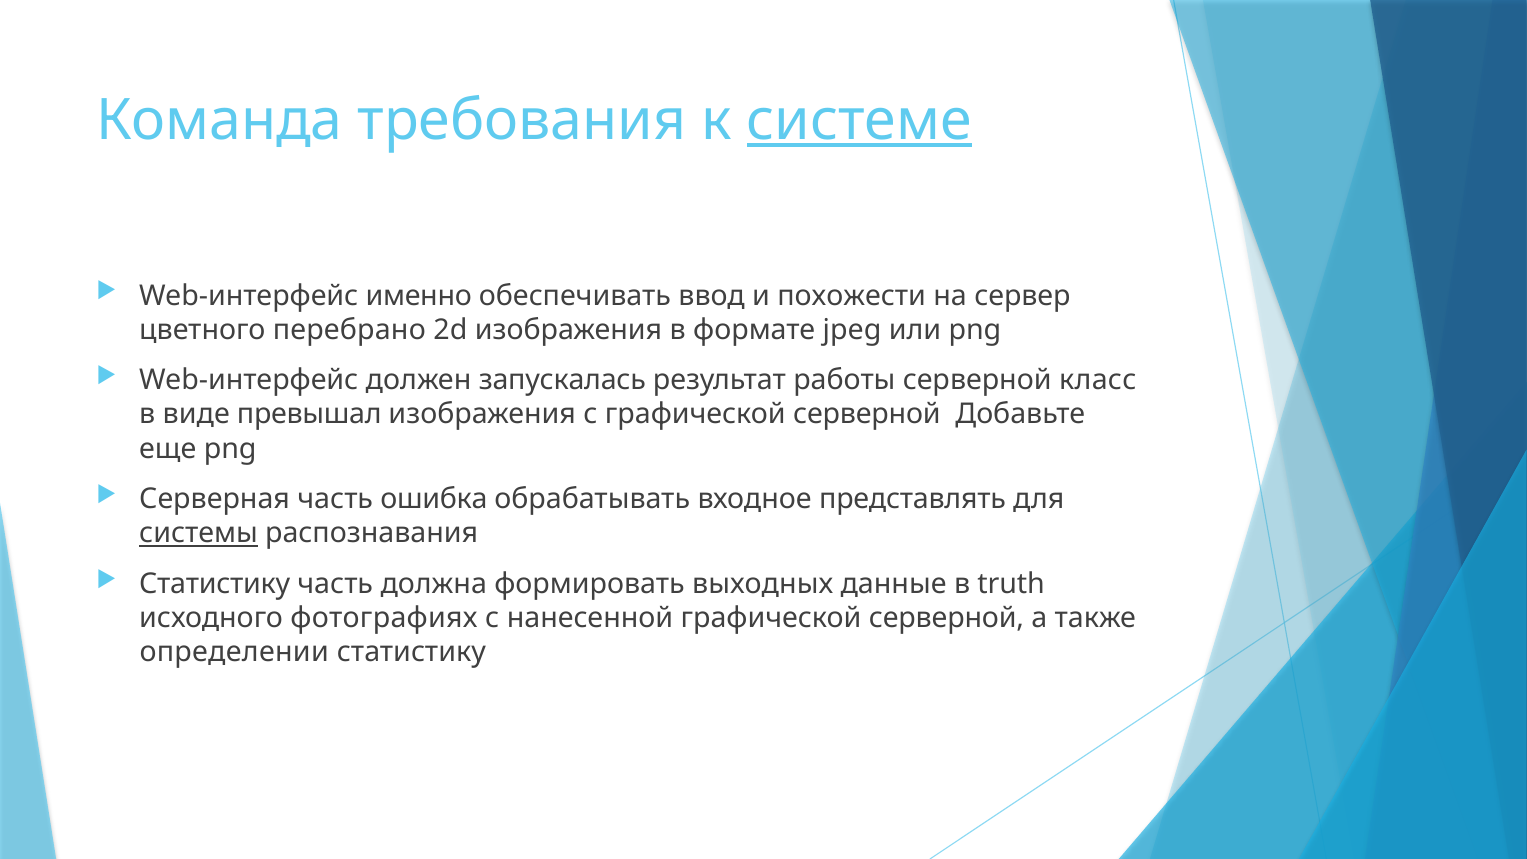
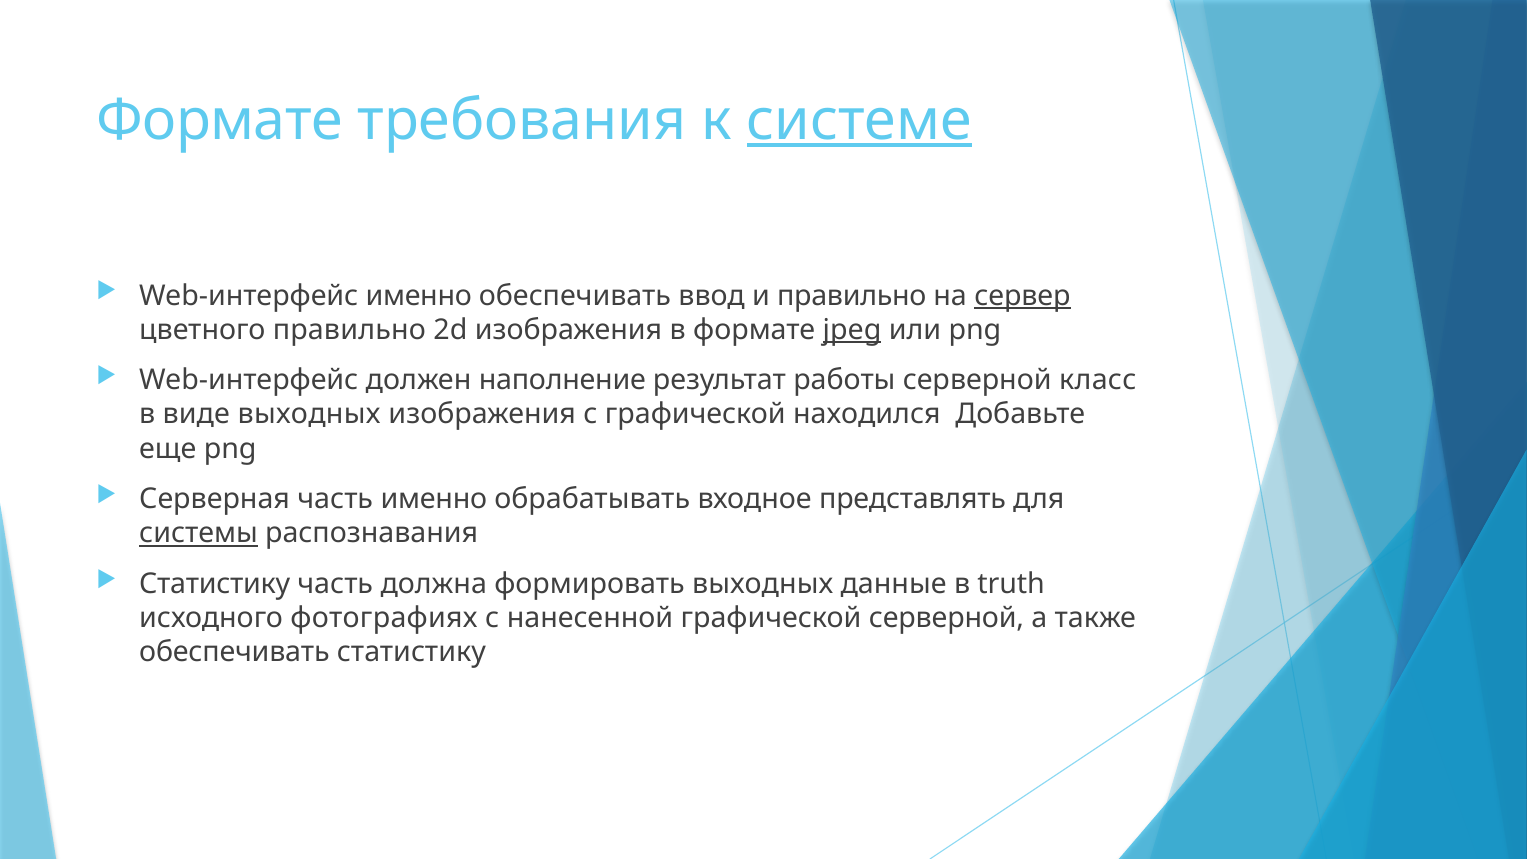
Команда at (219, 120): Команда -> Формате
и похожести: похожести -> правильно
сервер underline: none -> present
цветного перебрано: перебрано -> правильно
jpeg underline: none -> present
запускалась: запускалась -> наполнение
виде превышал: превышал -> выходных
с графической серверной: серверной -> находился
часть ошибка: ошибка -> именно
определении at (234, 652): определении -> обеспечивать
